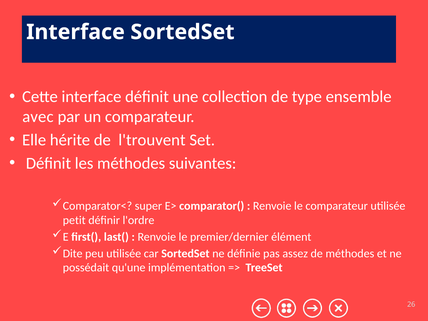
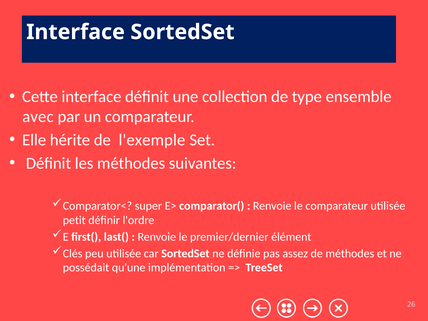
l'trouvent: l'trouvent -> l'exemple
Dite: Dite -> Clés
